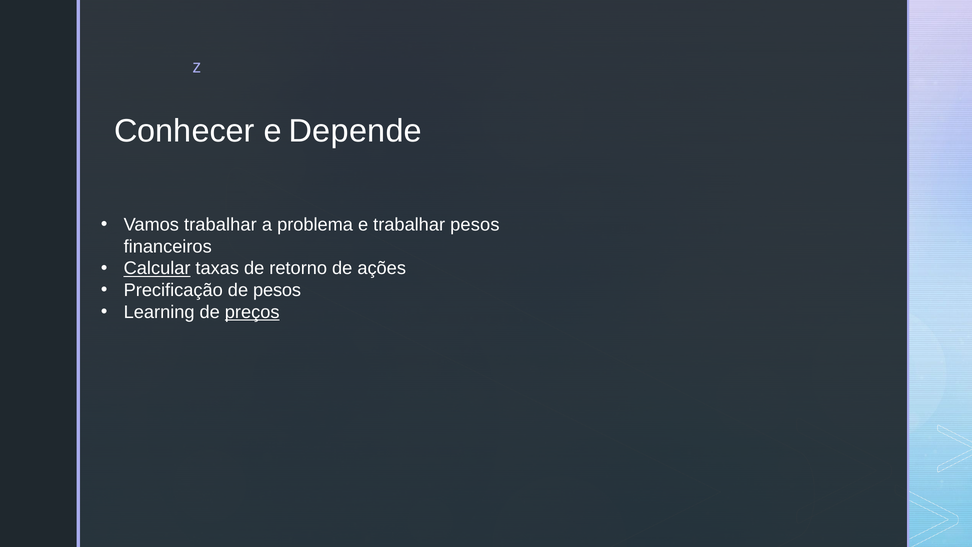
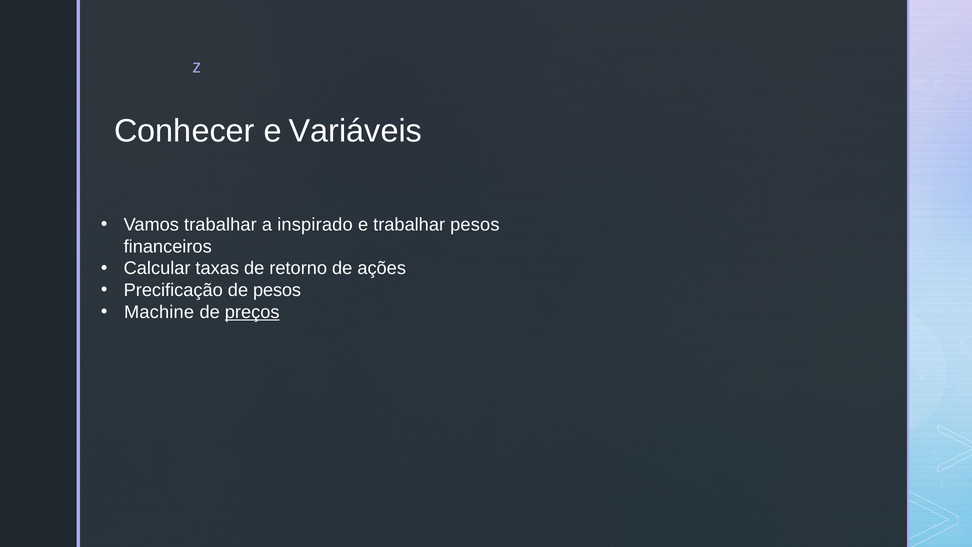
Depende: Depende -> Variáveis
problema: problema -> inspirado
Calcular underline: present -> none
Learning: Learning -> Machine
